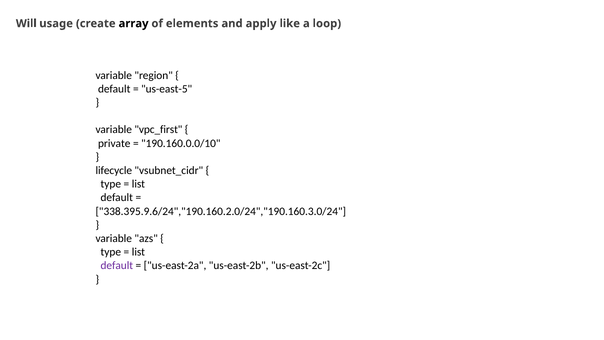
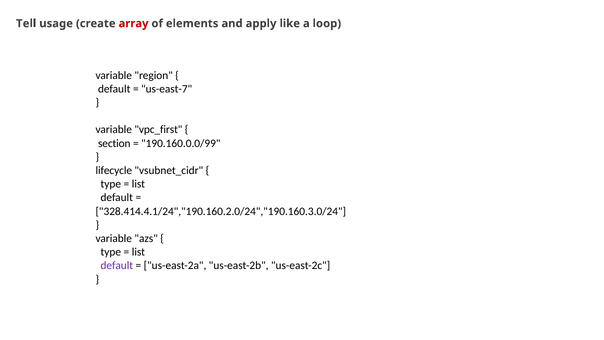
Will: Will -> Tell
array colour: black -> red
us-east-5: us-east-5 -> us-east-7
private: private -> section
190.160.0.0/10: 190.160.0.0/10 -> 190.160.0.0/99
338.395.9.6/24","190.160.2.0/24","190.160.3.0/24: 338.395.9.6/24","190.160.2.0/24","190.160.3.0/24 -> 328.414.4.1/24","190.160.2.0/24","190.160.3.0/24
